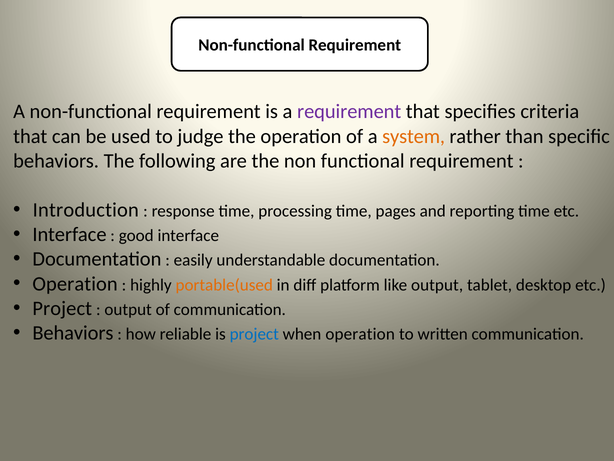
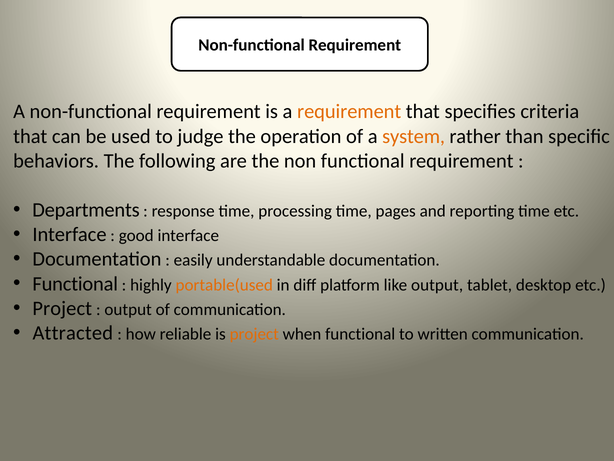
requirement at (349, 112) colour: purple -> orange
Introduction: Introduction -> Departments
Operation at (75, 283): Operation -> Functional
Behaviors at (73, 333): Behaviors -> Attracted
project at (254, 334) colour: blue -> orange
when operation: operation -> functional
